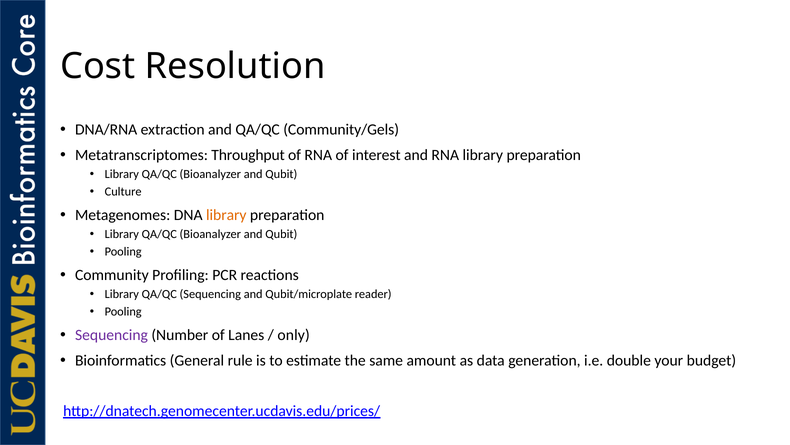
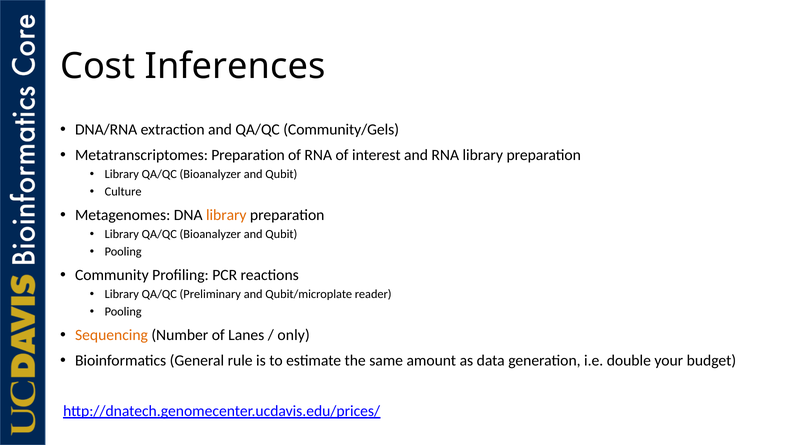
Resolution: Resolution -> Inferences
Metatranscriptomes Throughput: Throughput -> Preparation
QA/QC Sequencing: Sequencing -> Preliminary
Sequencing at (111, 335) colour: purple -> orange
